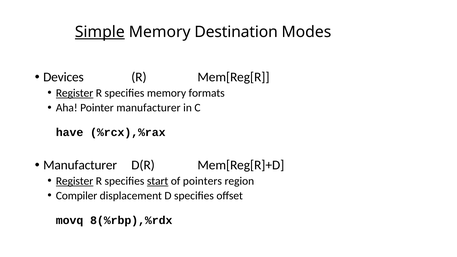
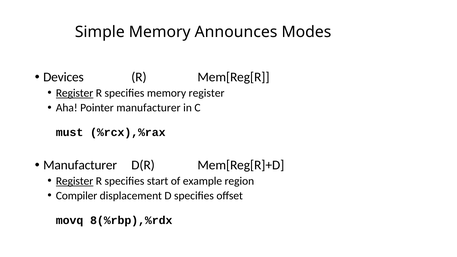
Simple underline: present -> none
Destination: Destination -> Announces
memory formats: formats -> register
have: have -> must
start underline: present -> none
pointers: pointers -> example
